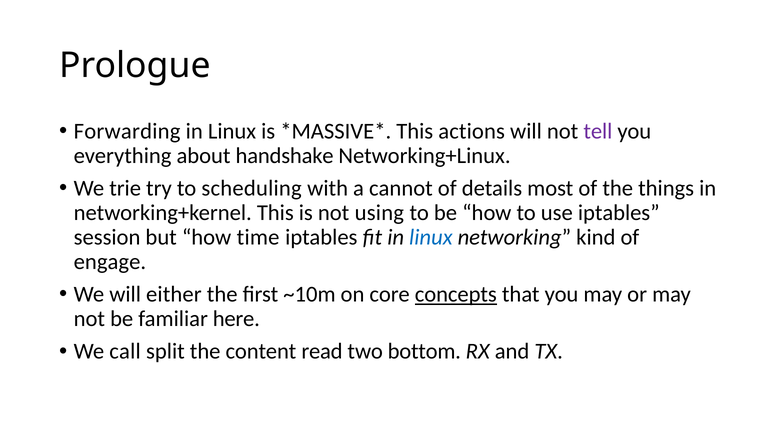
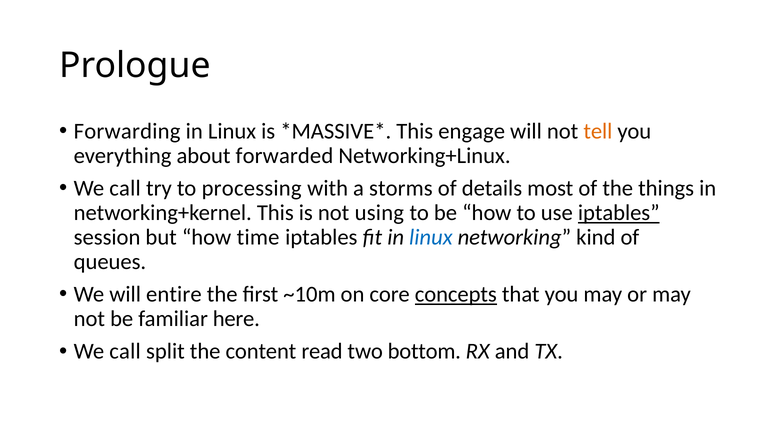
actions: actions -> engage
tell colour: purple -> orange
handshake: handshake -> forwarded
trie at (125, 188): trie -> call
scheduling: scheduling -> processing
cannot: cannot -> storms
iptables at (619, 213) underline: none -> present
engage: engage -> queues
either: either -> entire
